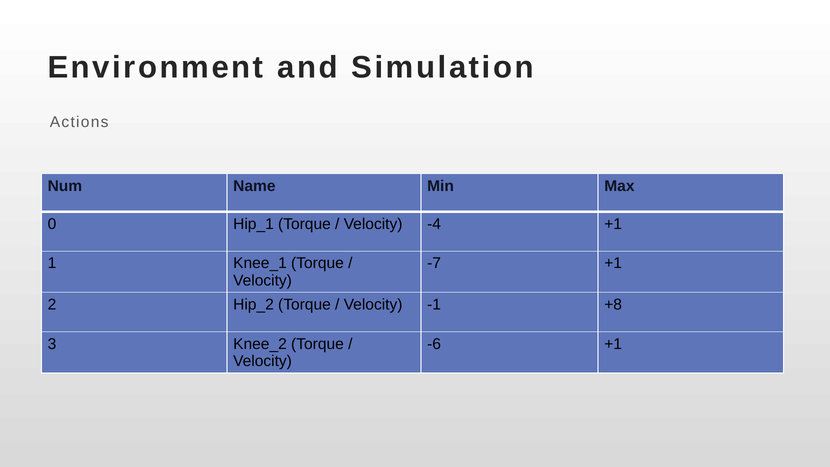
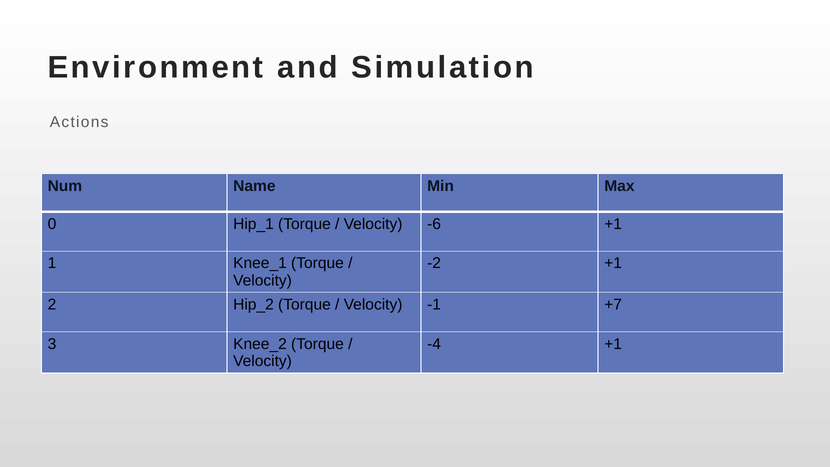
-4: -4 -> -6
-7: -7 -> -2
+8: +8 -> +7
-6: -6 -> -4
